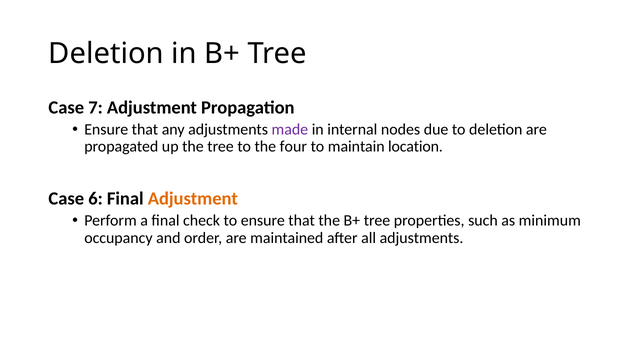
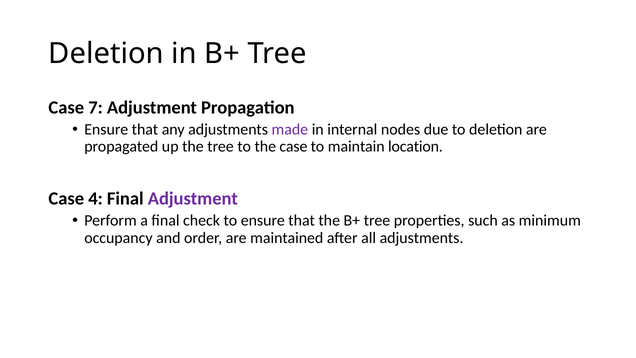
the four: four -> case
6: 6 -> 4
Adjustment at (193, 198) colour: orange -> purple
